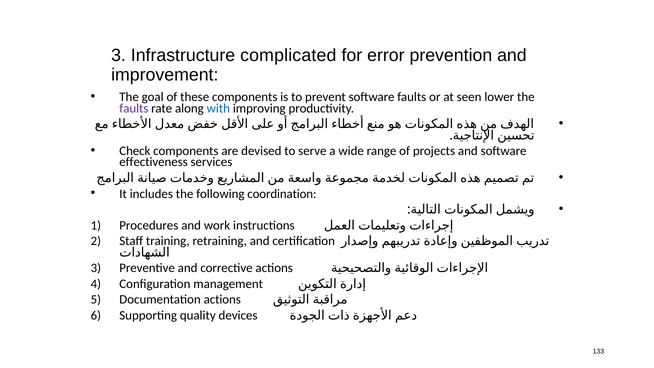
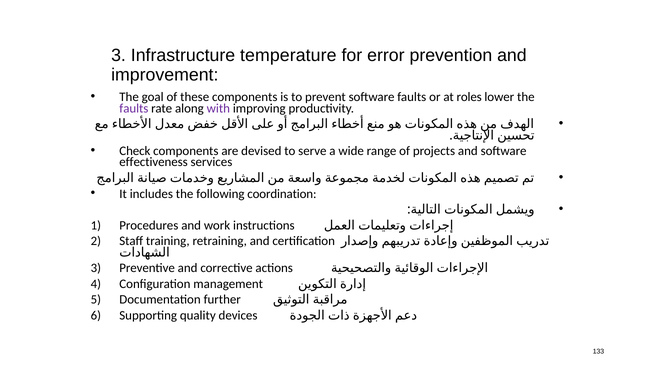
complicated: complicated -> temperature
seen: seen -> roles
with colour: blue -> purple
Documentation actions: actions -> further
